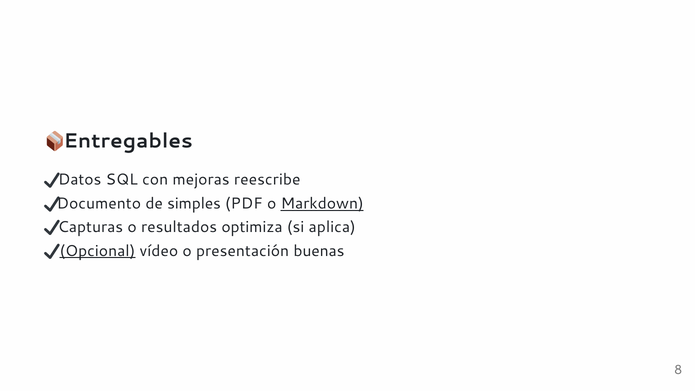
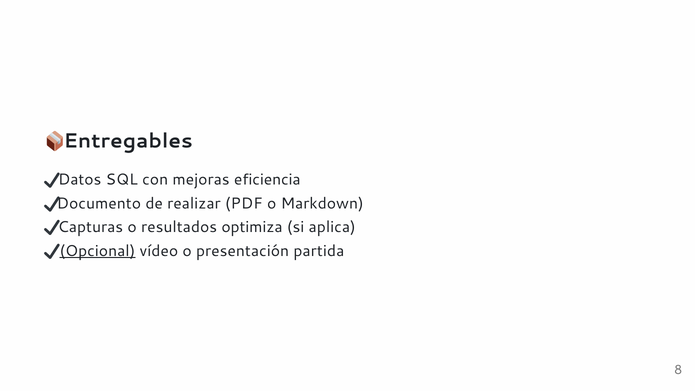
reescribe: reescribe -> eficiencia
simples: simples -> realizar
Markdown underline: present -> none
buenas: buenas -> partida
